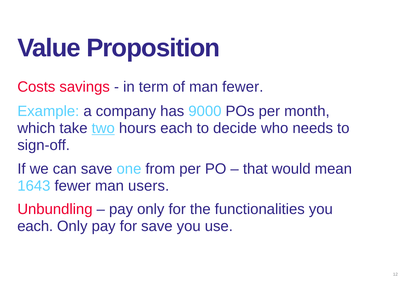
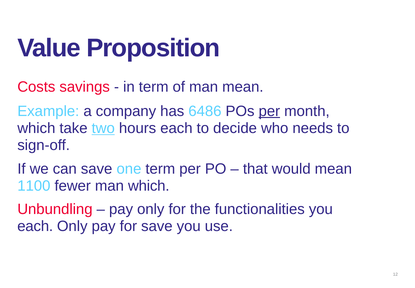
man fewer: fewer -> mean
9000: 9000 -> 6486
per at (269, 111) underline: none -> present
one from: from -> term
1643: 1643 -> 1100
man users: users -> which
